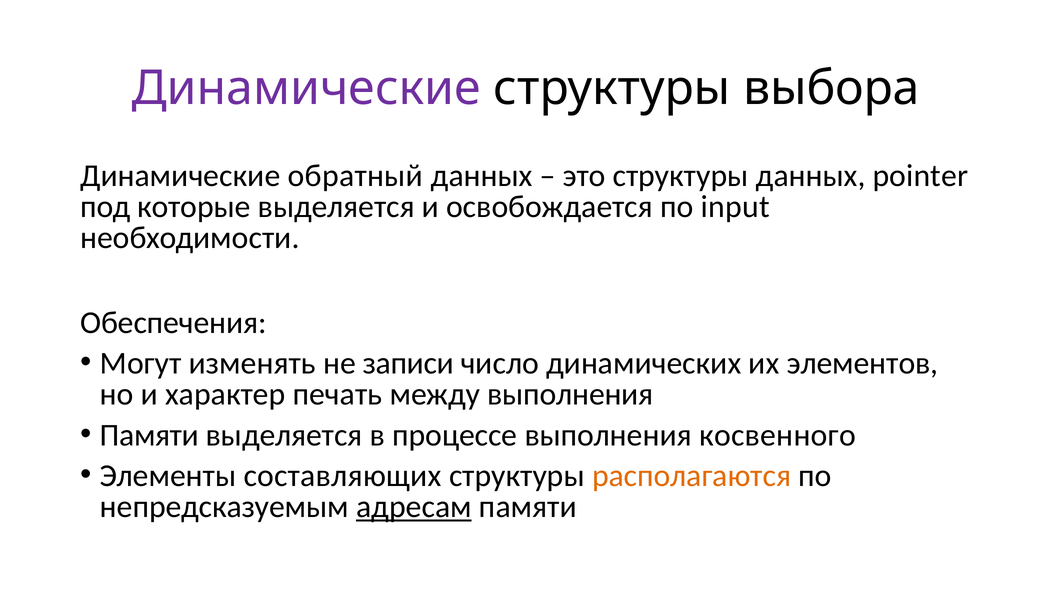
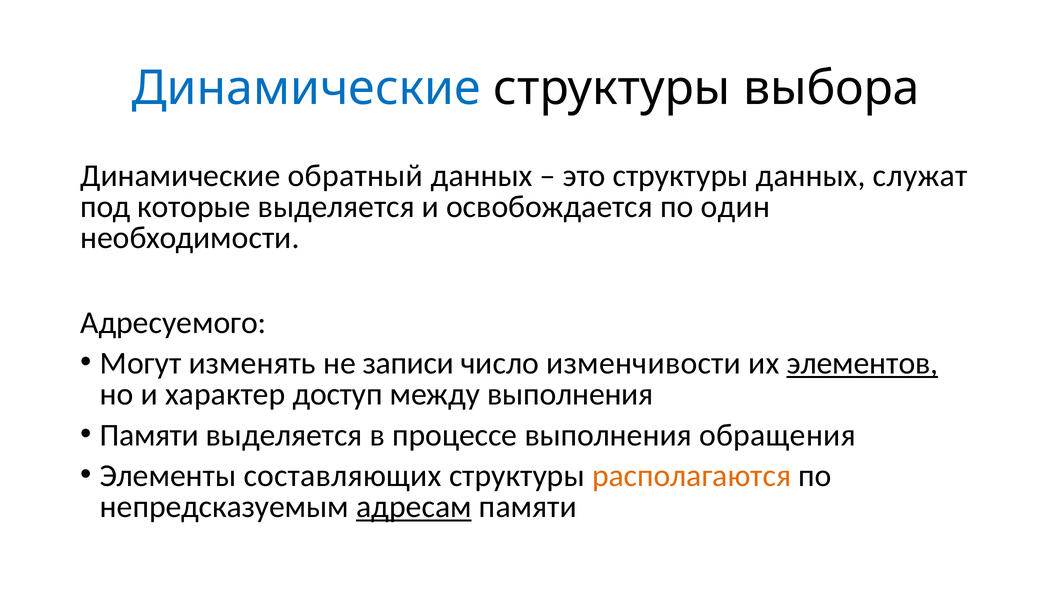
Динамические at (306, 88) colour: purple -> blue
pointer: pointer -> служат
input: input -> один
Обеспечения: Обеспечения -> Адресуемого
динамических: динамических -> изменчивости
элементов underline: none -> present
печать: печать -> доступ
косвенного: косвенного -> обращения
